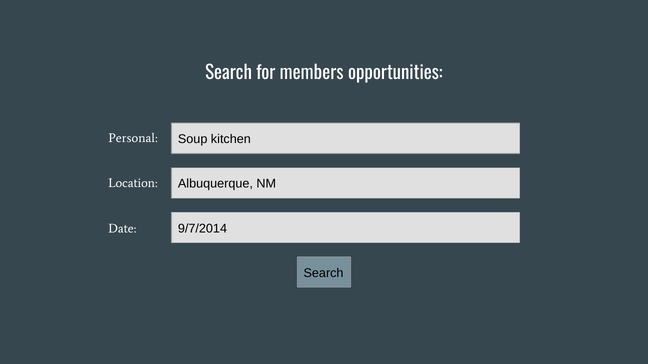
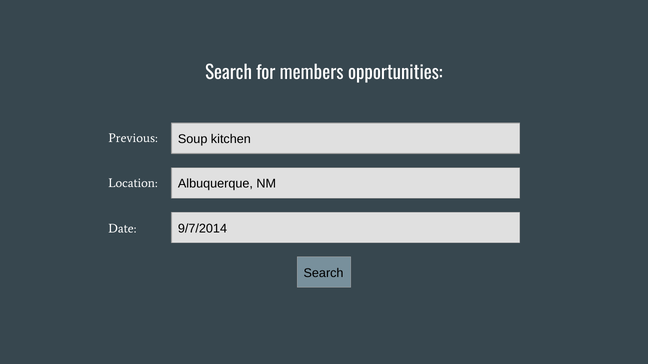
Personal: Personal -> Previous
